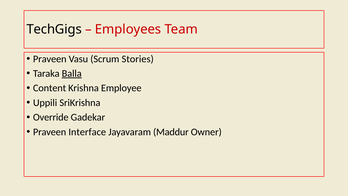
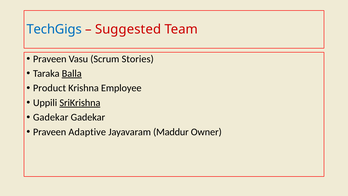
TechGigs colour: black -> blue
Employees: Employees -> Suggested
Content: Content -> Product
SriKrishna underline: none -> present
Override at (51, 117): Override -> Gadekar
Interface: Interface -> Adaptive
